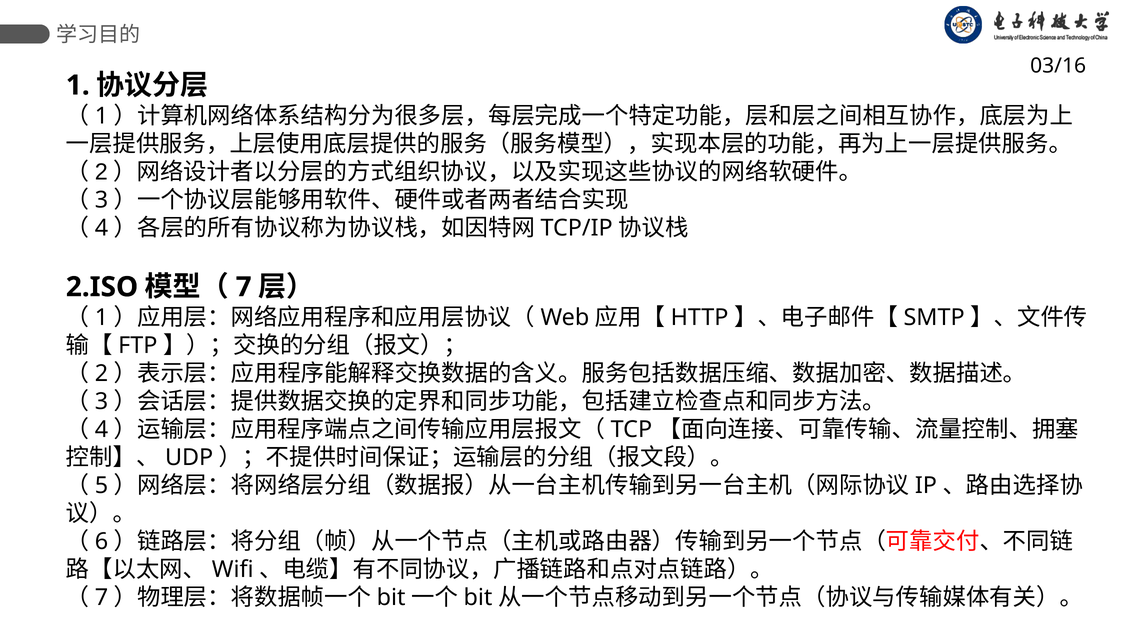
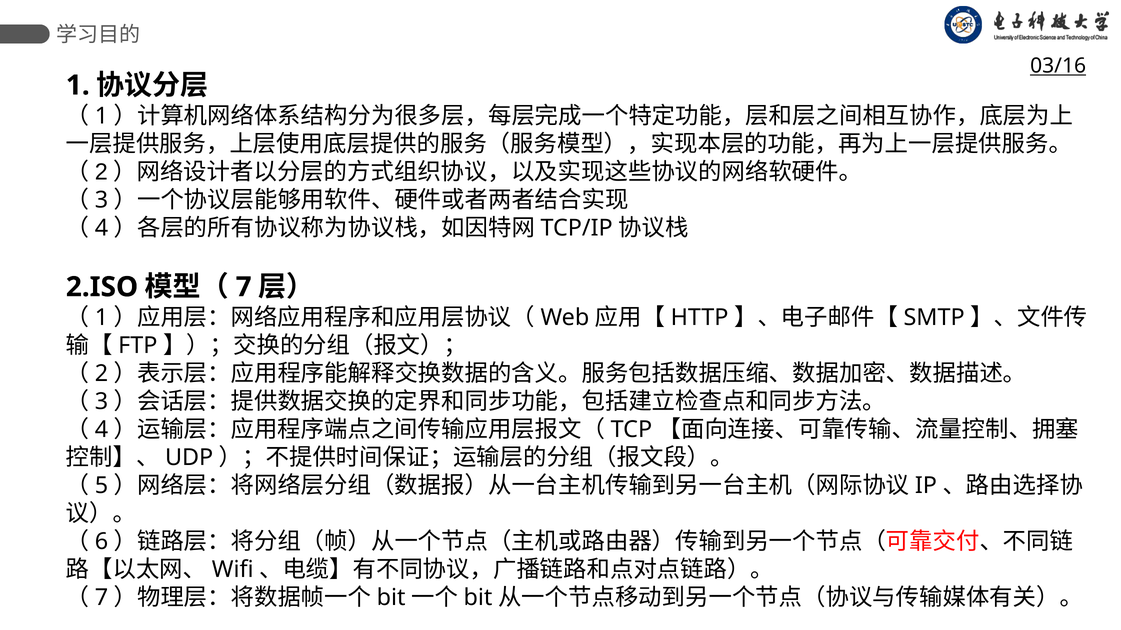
03/16 underline: none -> present
